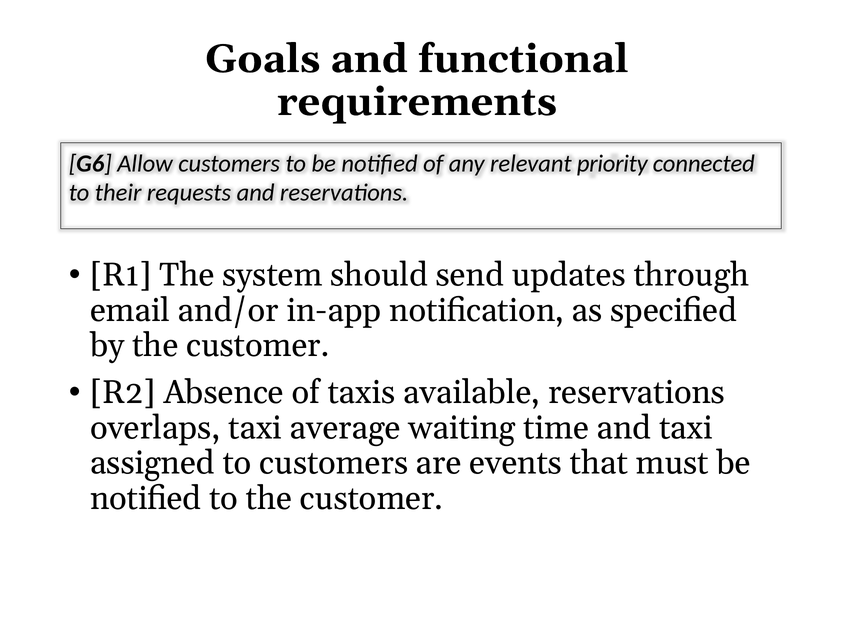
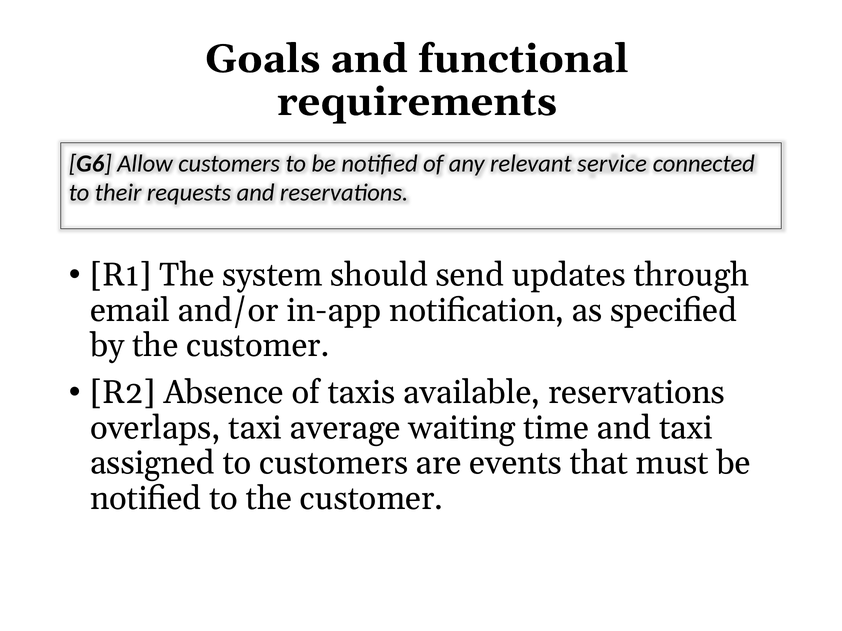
priority: priority -> service
